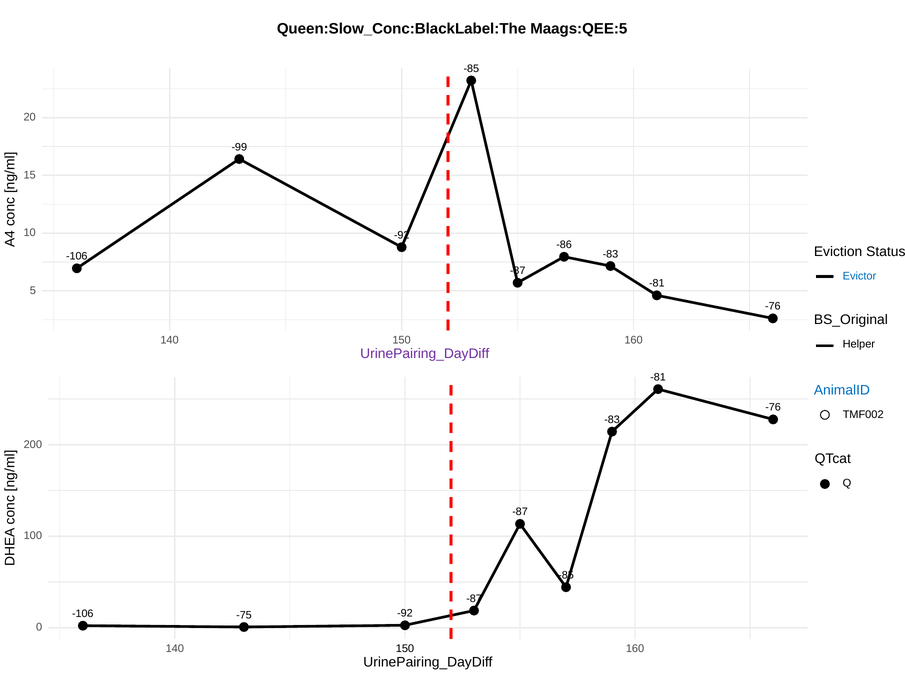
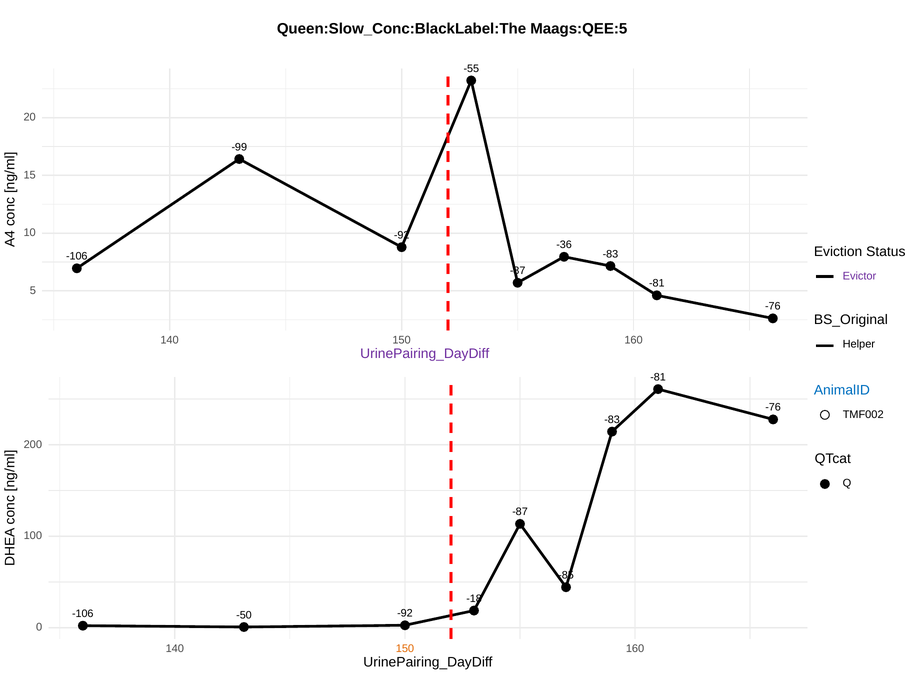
-85 at (471, 68): -85 -> -55
-86: -86 -> -36
Evictor colour: blue -> purple
-87 at (474, 598): -87 -> -18
-75: -75 -> -50
150 at (405, 648) colour: black -> orange
